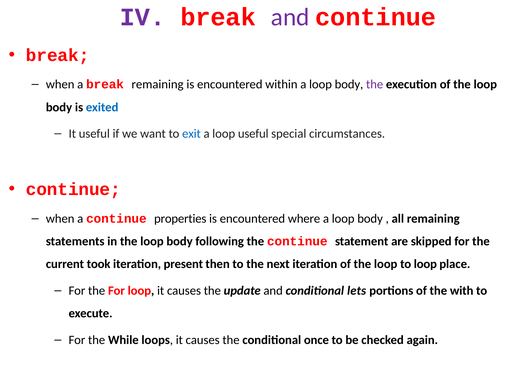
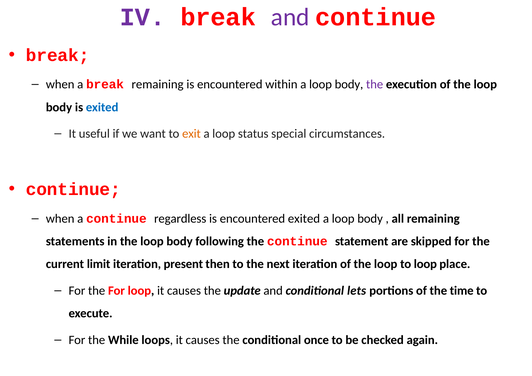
exit colour: blue -> orange
loop useful: useful -> status
properties: properties -> regardless
encountered where: where -> exited
took: took -> limit
with: with -> time
